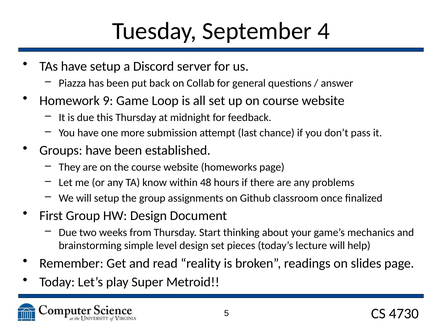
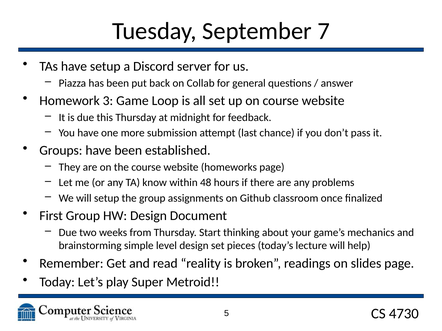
4: 4 -> 7
9: 9 -> 3
